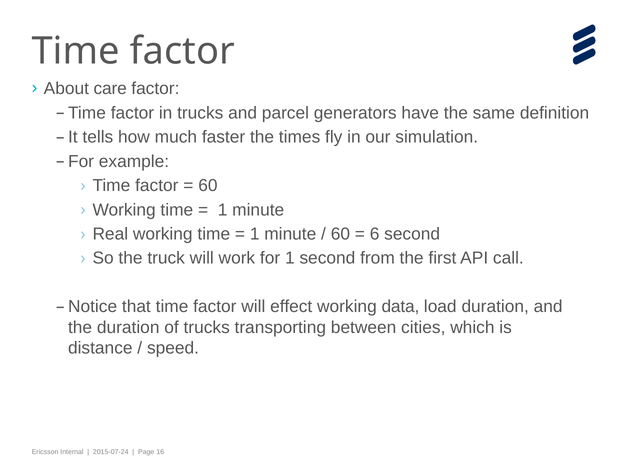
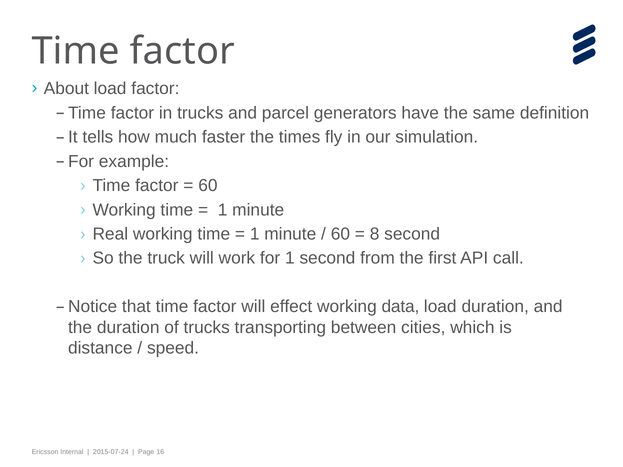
About care: care -> load
6: 6 -> 8
